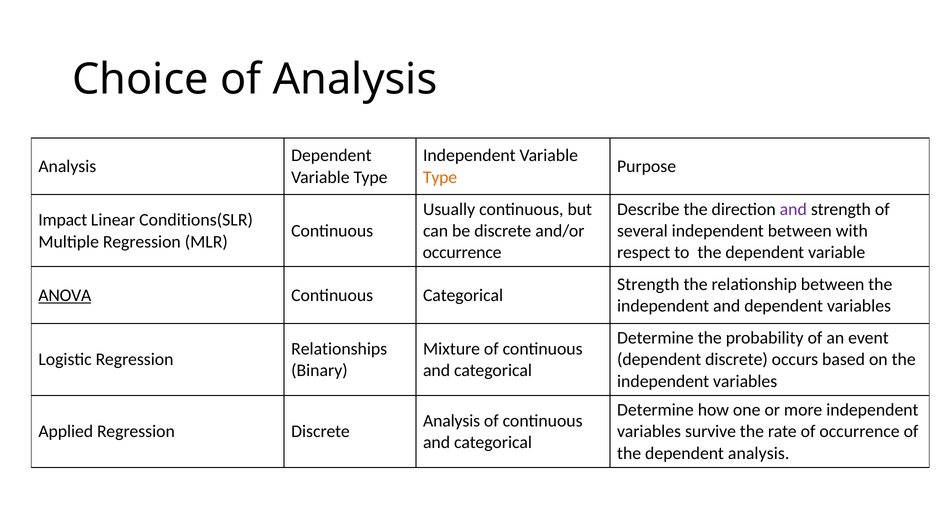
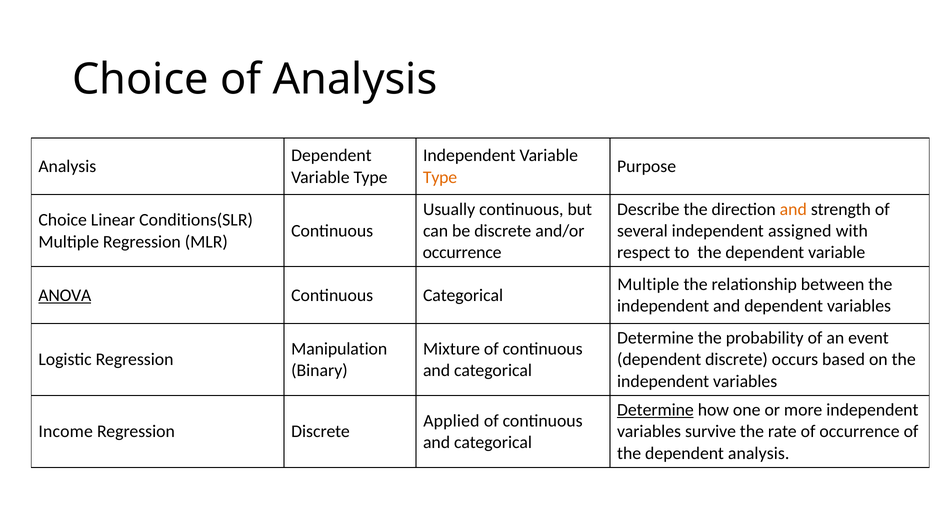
and at (793, 209) colour: purple -> orange
Impact at (63, 220): Impact -> Choice
independent between: between -> assigned
Strength at (648, 284): Strength -> Multiple
Relationships: Relationships -> Manipulation
Determine at (655, 410) underline: none -> present
Analysis at (452, 421): Analysis -> Applied
Applied: Applied -> Income
